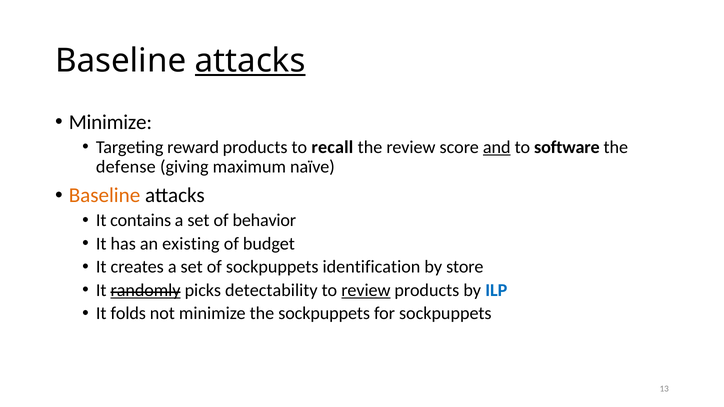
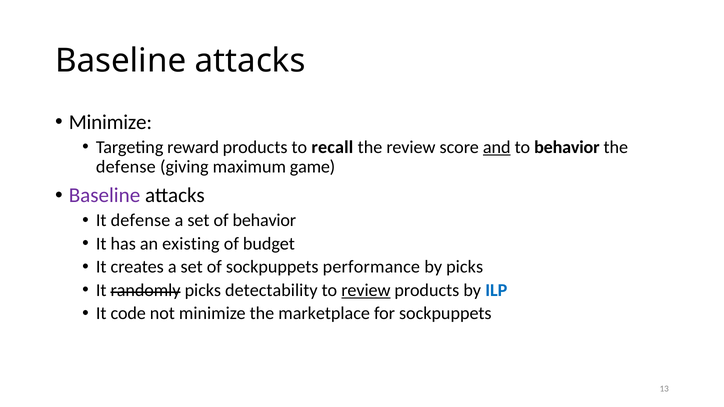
attacks at (250, 61) underline: present -> none
to software: software -> behavior
naïve: naïve -> game
Baseline at (105, 196) colour: orange -> purple
It contains: contains -> defense
identification: identification -> performance
by store: store -> picks
randomly underline: present -> none
folds: folds -> code
the sockpuppets: sockpuppets -> marketplace
